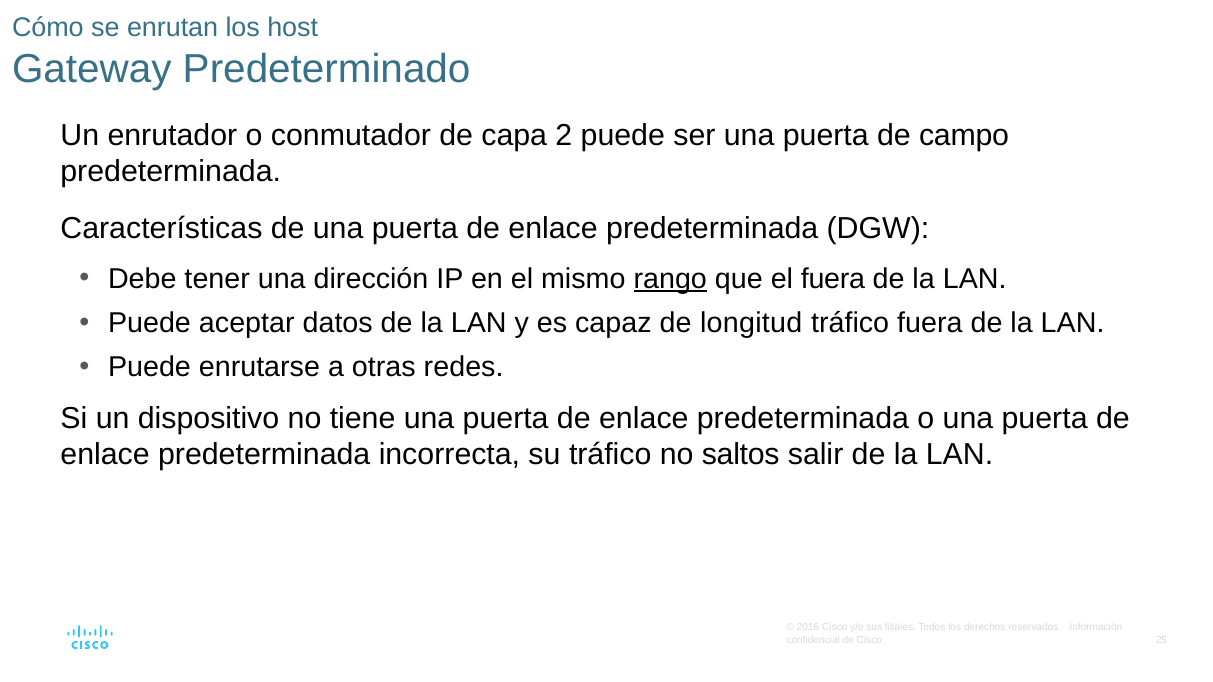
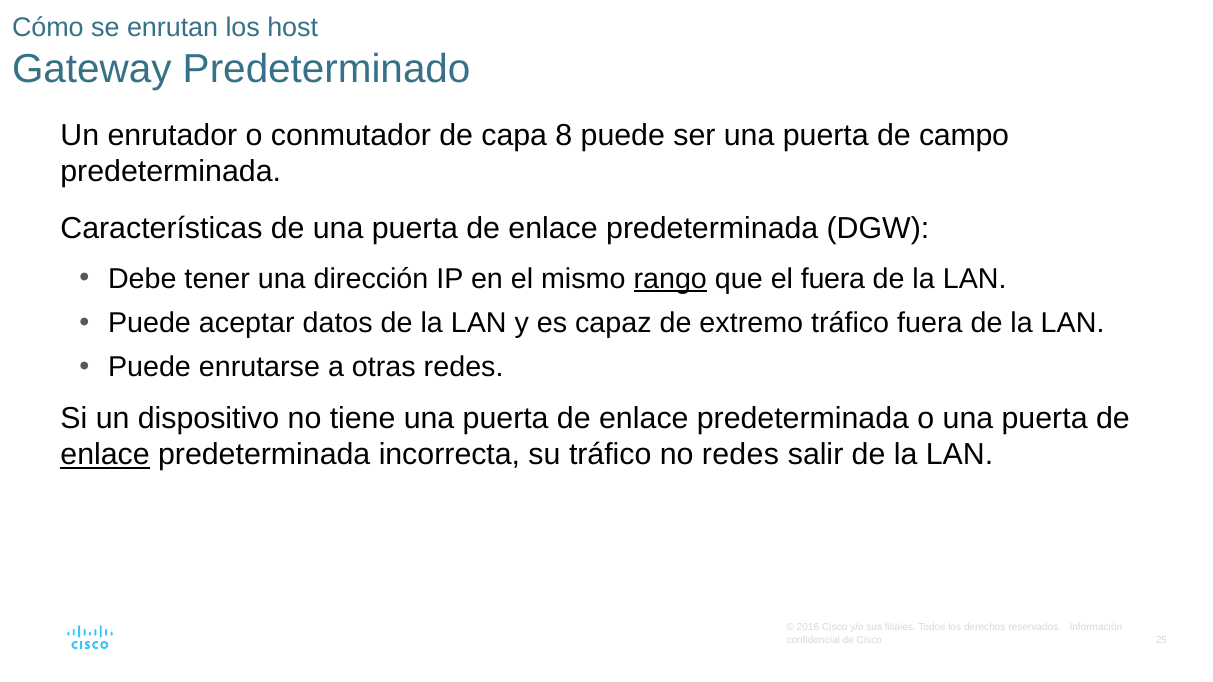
2: 2 -> 8
longitud: longitud -> extremo
enlace at (105, 455) underline: none -> present
no saltos: saltos -> redes
